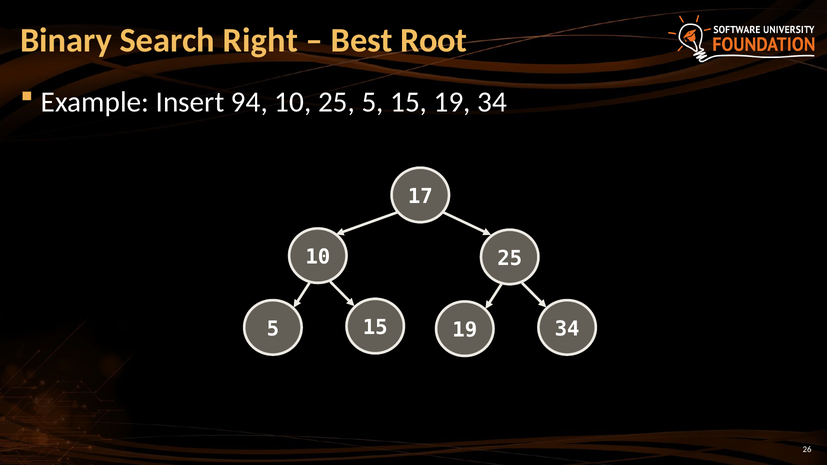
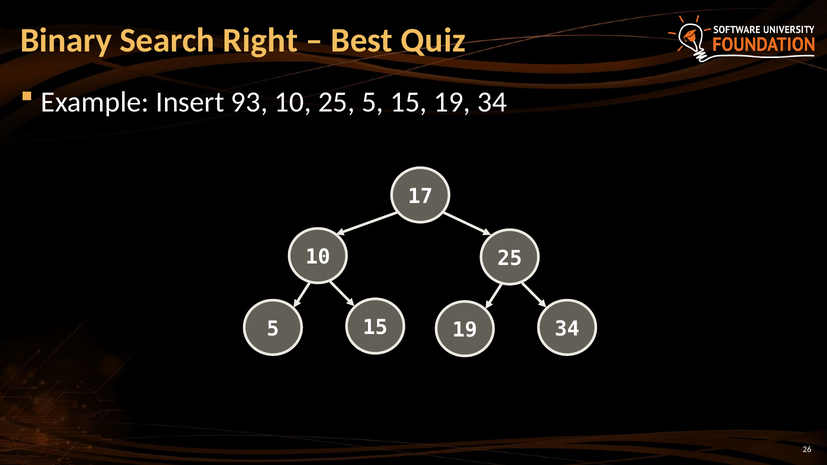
Root: Root -> Quiz
94: 94 -> 93
